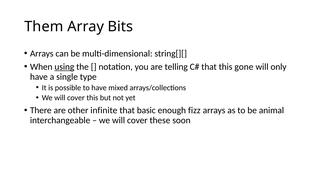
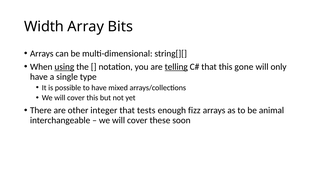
Them: Them -> Width
telling underline: none -> present
infinite: infinite -> integer
basic: basic -> tests
